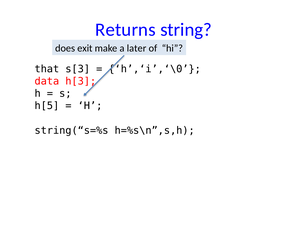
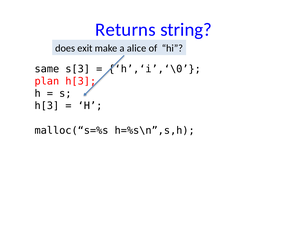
later: later -> alice
that: that -> same
data: data -> plan
h[5 at (47, 106): h[5 -> h[3
string(“s=%s: string(“s=%s -> malloc(“s=%s
